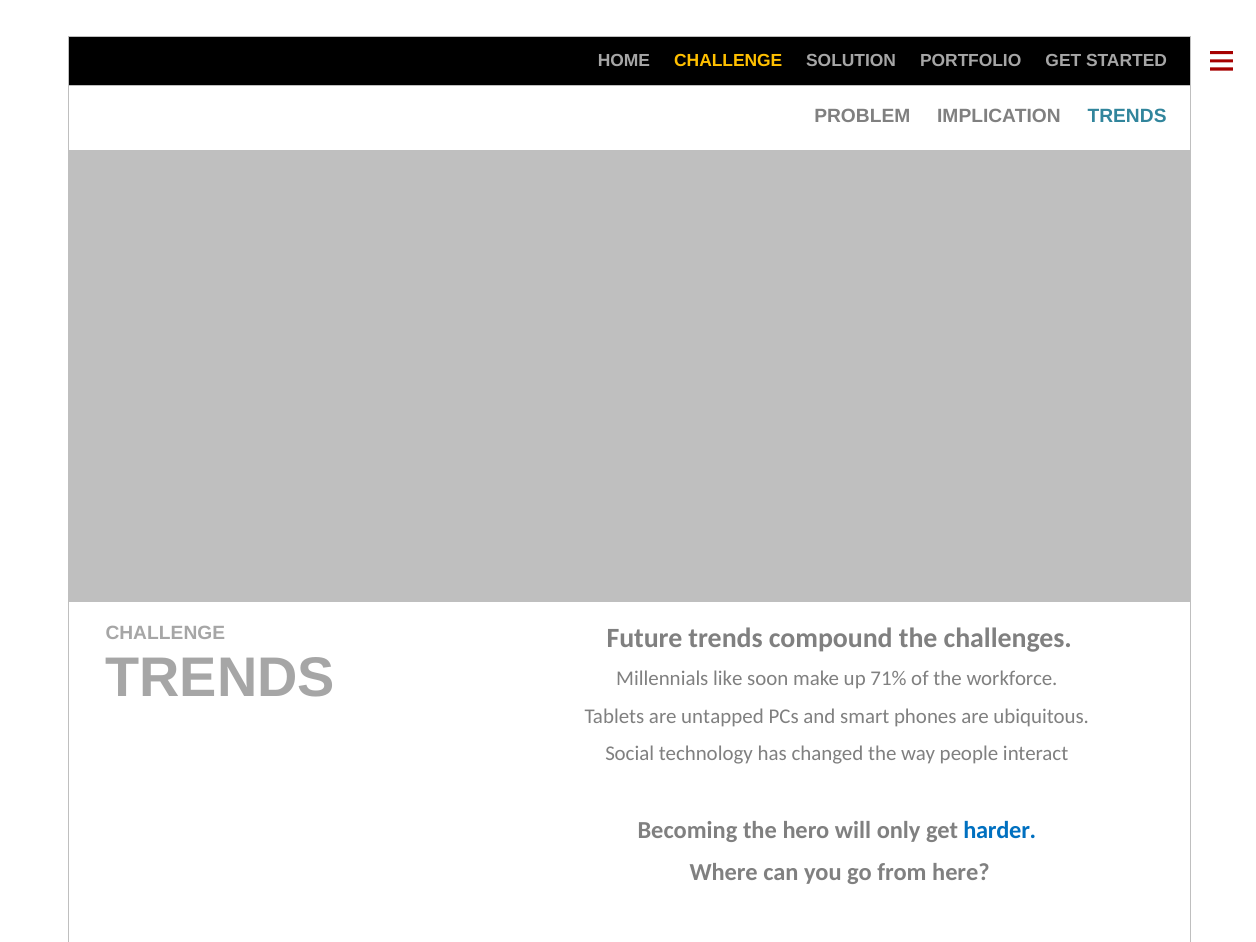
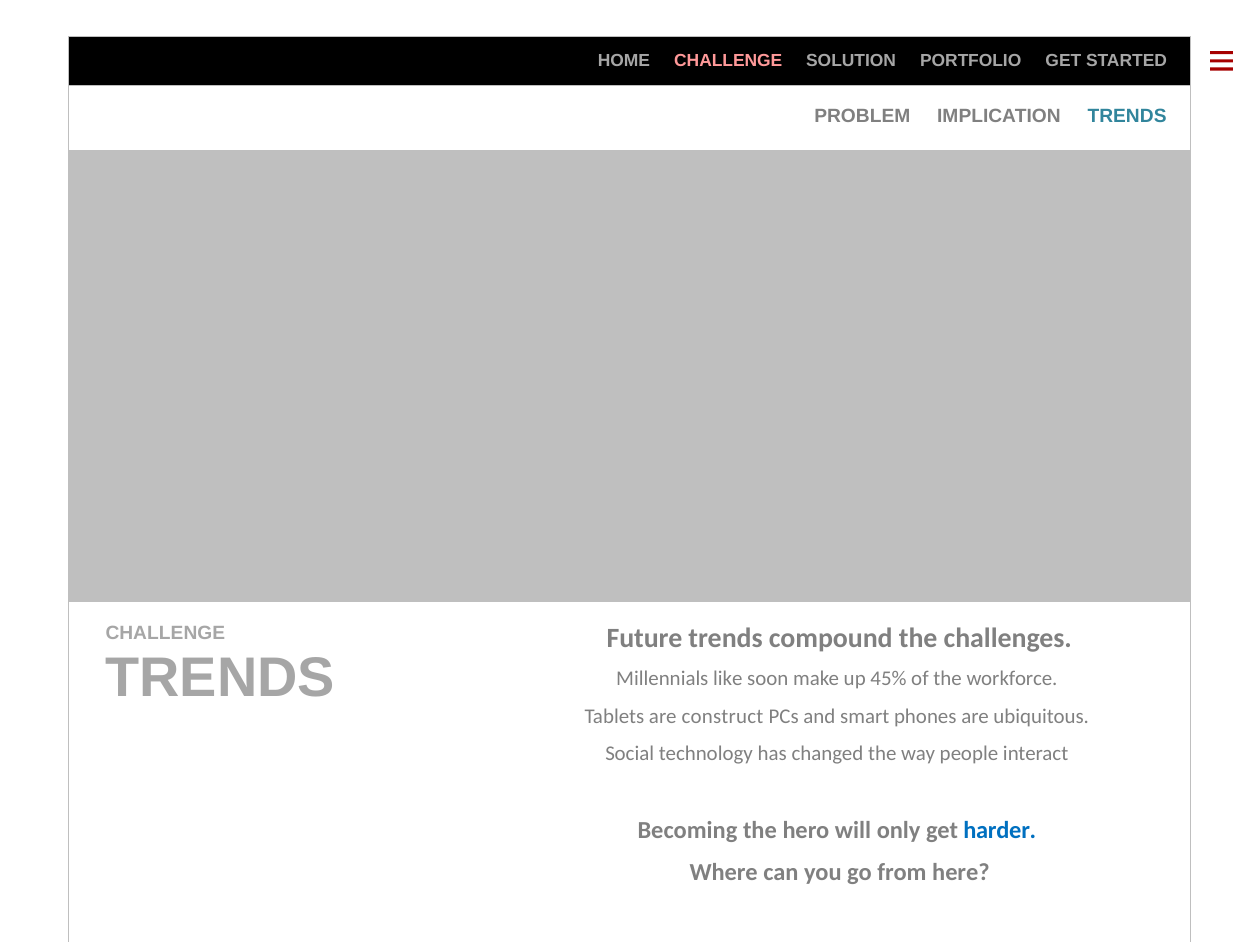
CHALLENGE at (728, 61) colour: yellow -> pink
71%: 71% -> 45%
untapped: untapped -> construct
